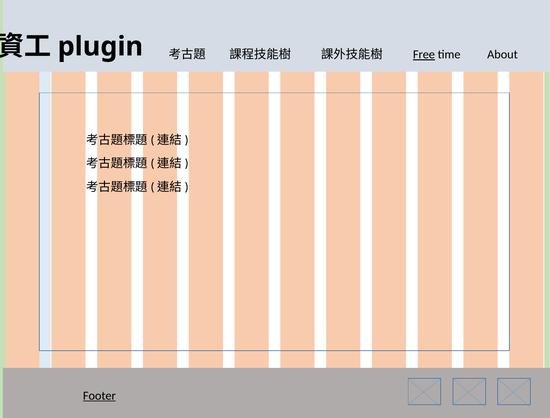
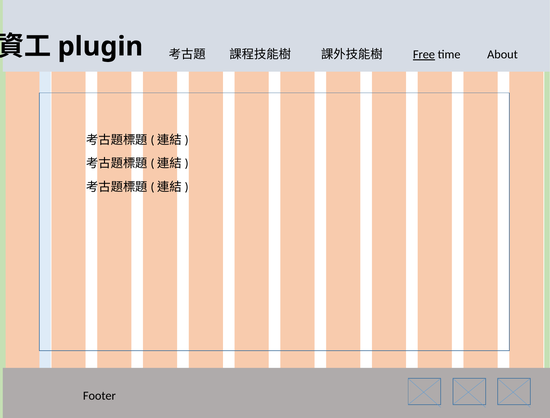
Footer underline: present -> none
